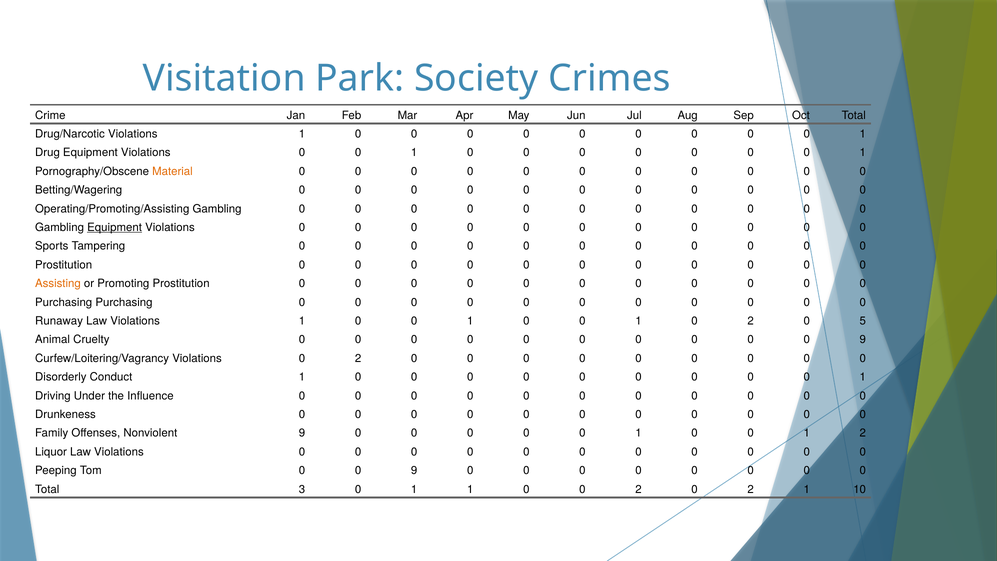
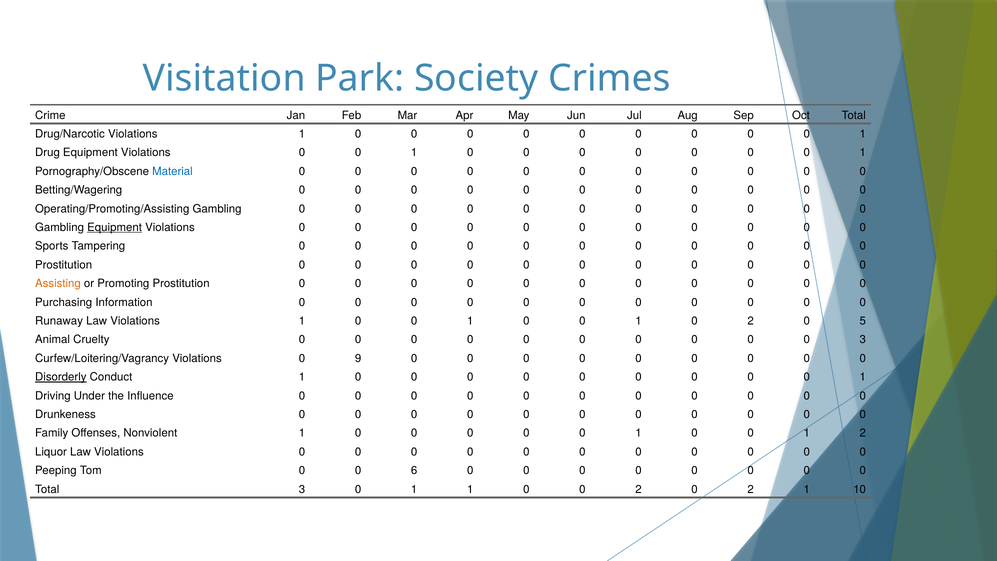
Material colour: orange -> blue
Purchasing Purchasing: Purchasing -> Information
0 0 0 9: 9 -> 3
Violations 0 2: 2 -> 9
Disorderly underline: none -> present
Nonviolent 9: 9 -> 1
Tom 0 0 9: 9 -> 6
